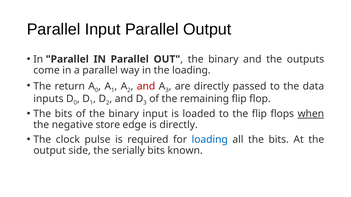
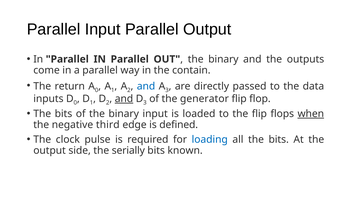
the loading: loading -> contain
and at (146, 86) colour: red -> blue
and at (124, 99) underline: none -> present
remaining: remaining -> generator
store: store -> third
is directly: directly -> defined
